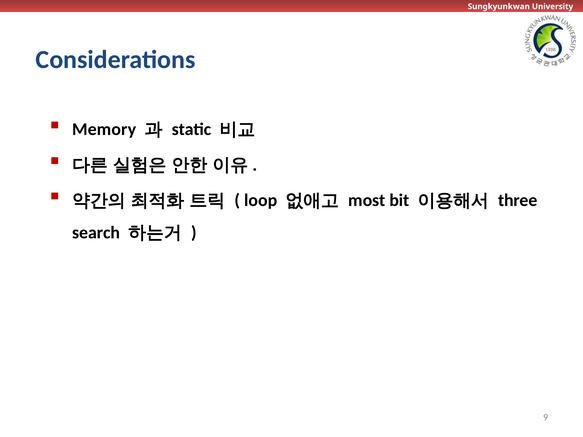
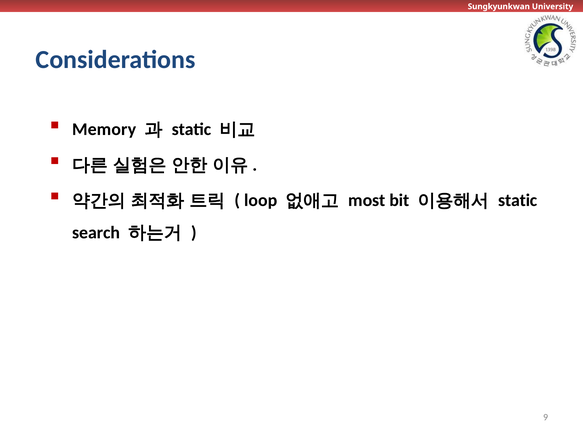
three at (518, 201): three -> static
